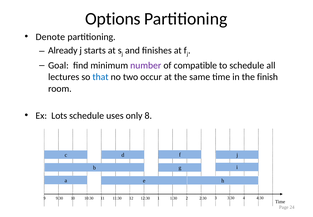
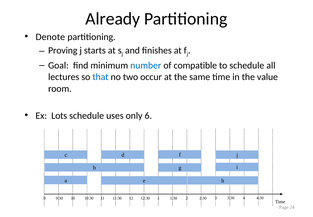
Options: Options -> Already
Already: Already -> Proving
number colour: purple -> blue
finish: finish -> value
8: 8 -> 6
